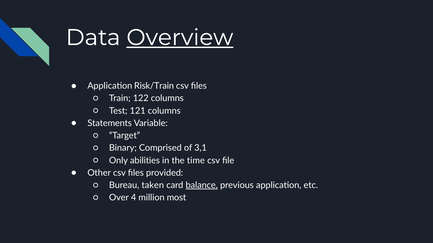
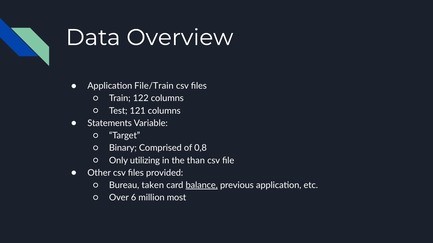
Overview underline: present -> none
Risk/Train: Risk/Train -> File/Train
3,1: 3,1 -> 0,8
abilities: abilities -> utilizing
time: time -> than
4: 4 -> 6
